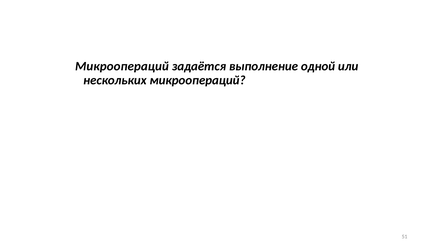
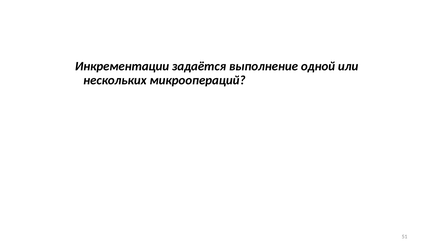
Микроопераций at (122, 66): Микроопераций -> Инкрементации
